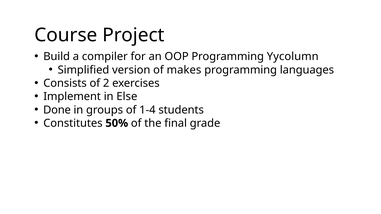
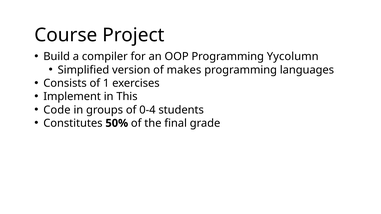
2: 2 -> 1
Else: Else -> This
Done: Done -> Code
1-4: 1-4 -> 0-4
